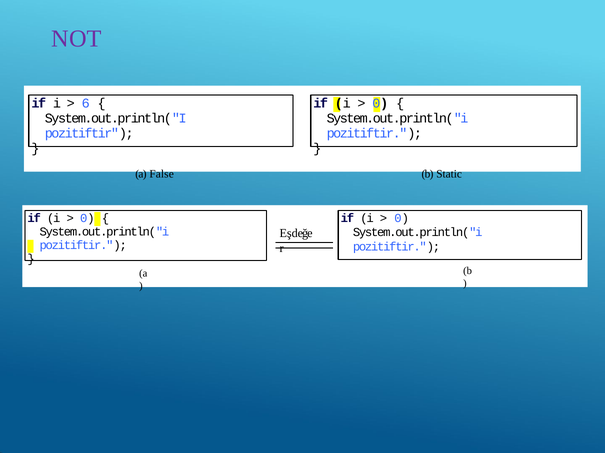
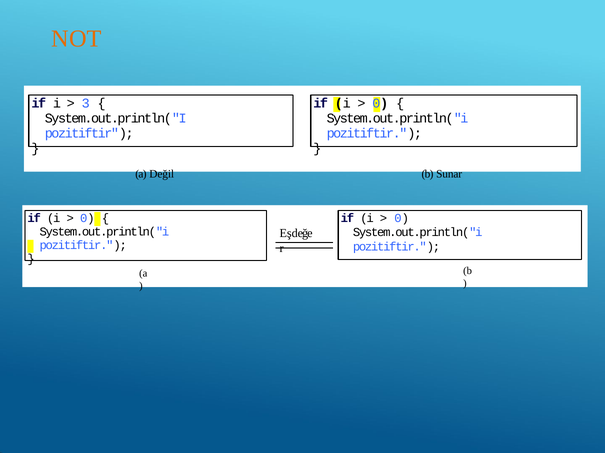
NOT colour: purple -> orange
6: 6 -> 3
False: False -> Değil
Static: Static -> Sunar
